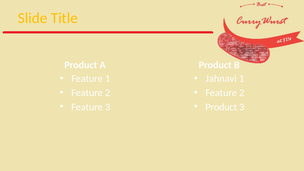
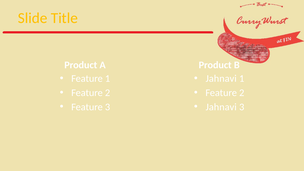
Product at (221, 107): Product -> Jahnavi
